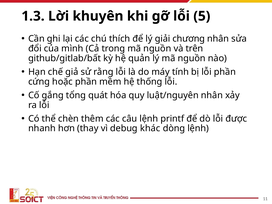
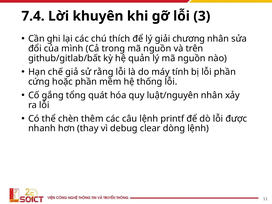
1.3: 1.3 -> 7.4
5: 5 -> 3
khác: khác -> clear
